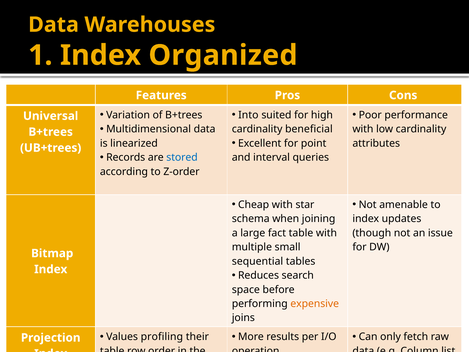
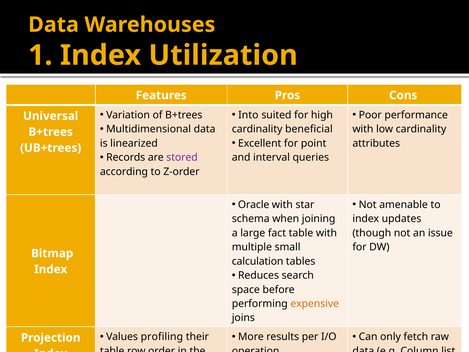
Organized: Organized -> Utilization
stored colour: blue -> purple
Cheap: Cheap -> Oracle
sequential: sequential -> calculation
